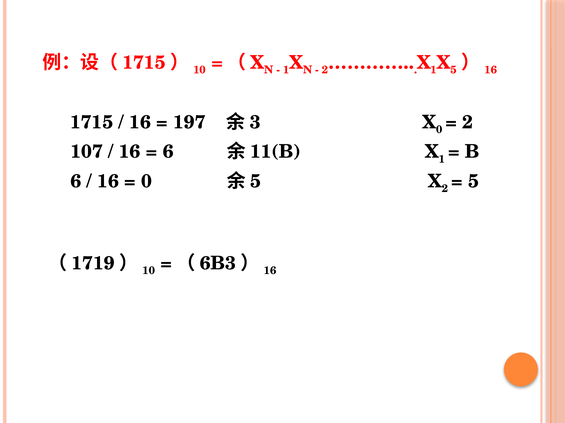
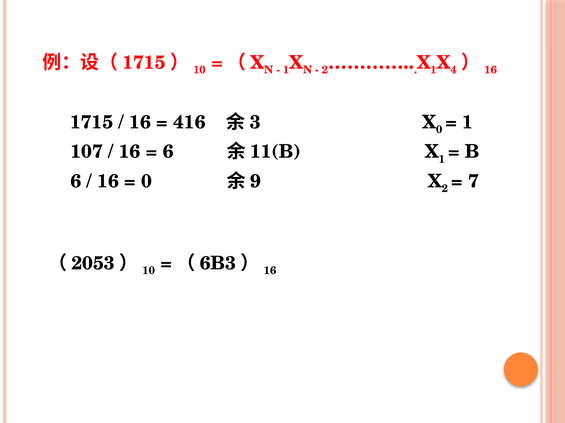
5 at (454, 70): 5 -> 4
197: 197 -> 416
2 at (468, 123): 2 -> 1
5 at (255, 182): 5 -> 9
5 at (473, 182): 5 -> 7
1719: 1719 -> 2053
